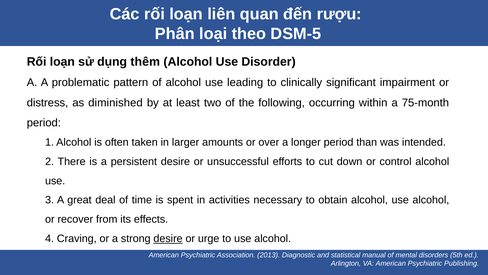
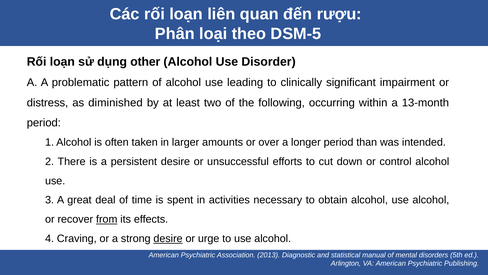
thêm: thêm -> other
75-month: 75-month -> 13-month
from underline: none -> present
